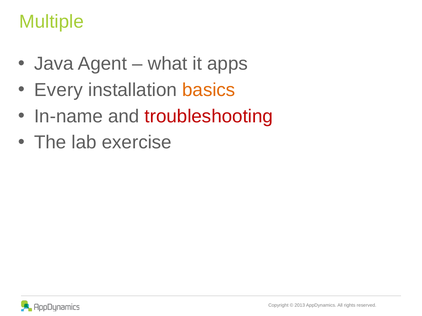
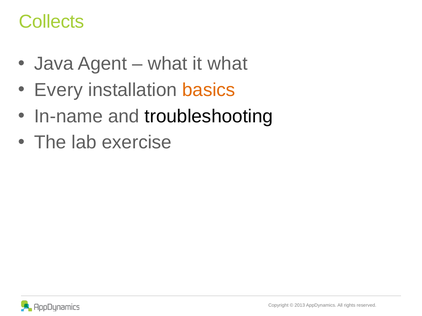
Multiple: Multiple -> Collects
it apps: apps -> what
troubleshooting colour: red -> black
